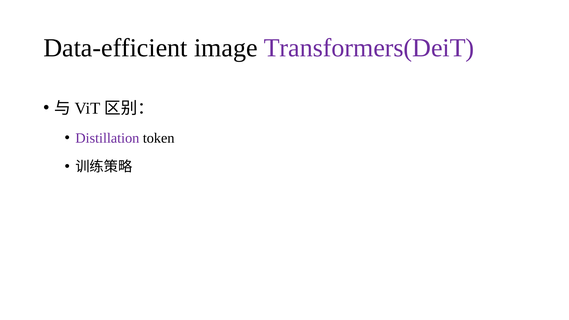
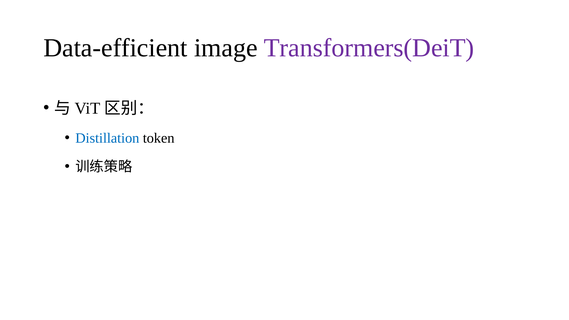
Distillation colour: purple -> blue
